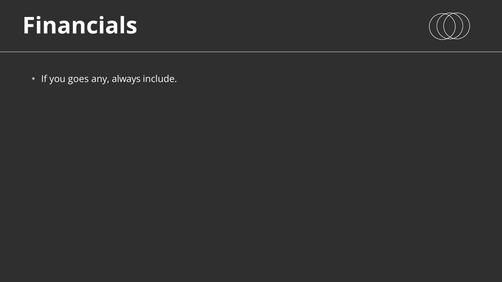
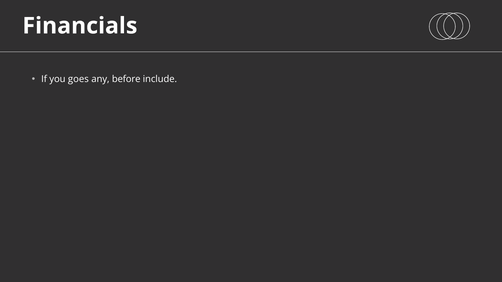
always: always -> before
